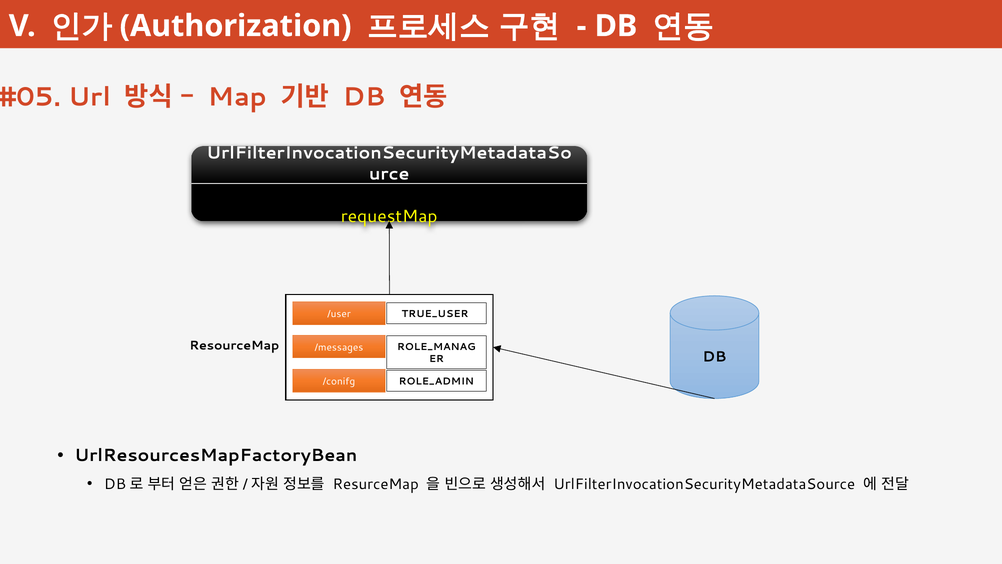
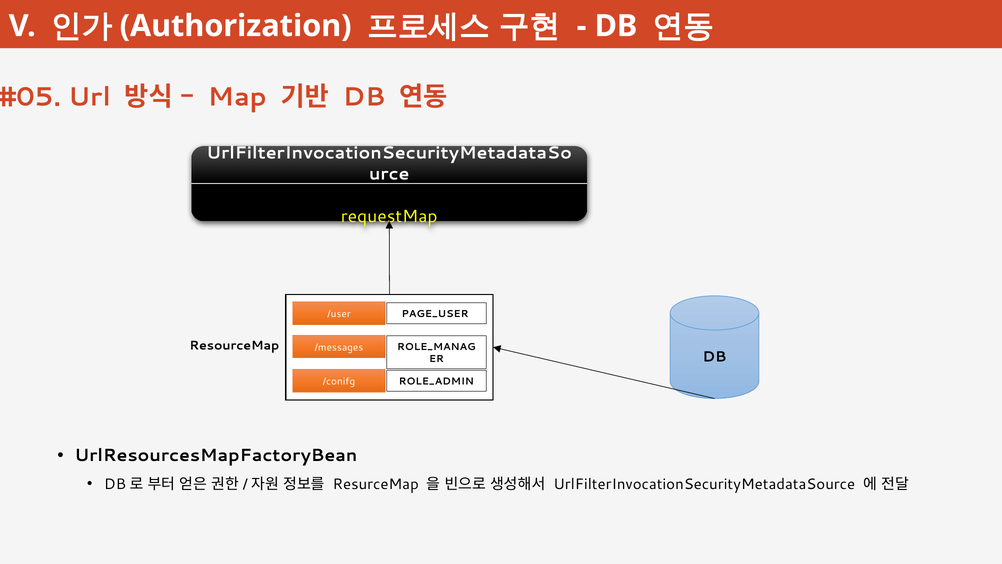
TRUE_USER: TRUE_USER -> PAGE_USER
